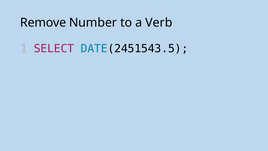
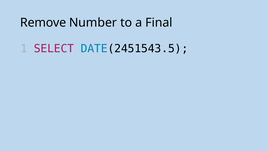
Verb: Verb -> Final
